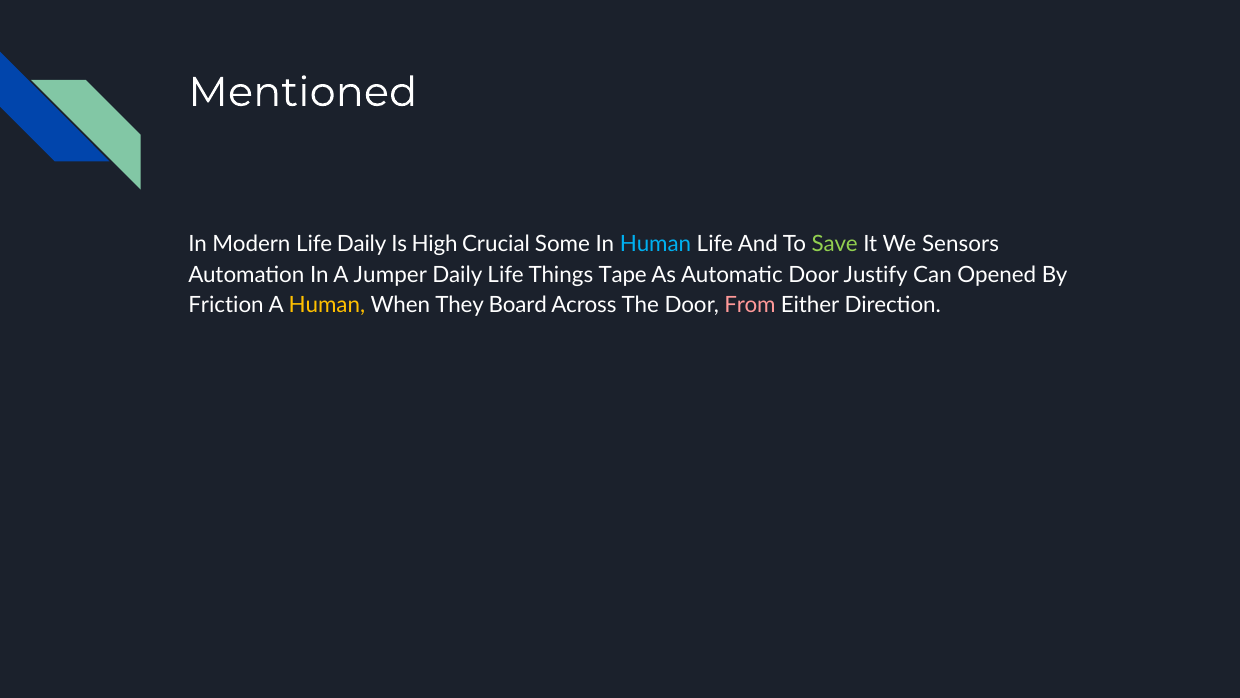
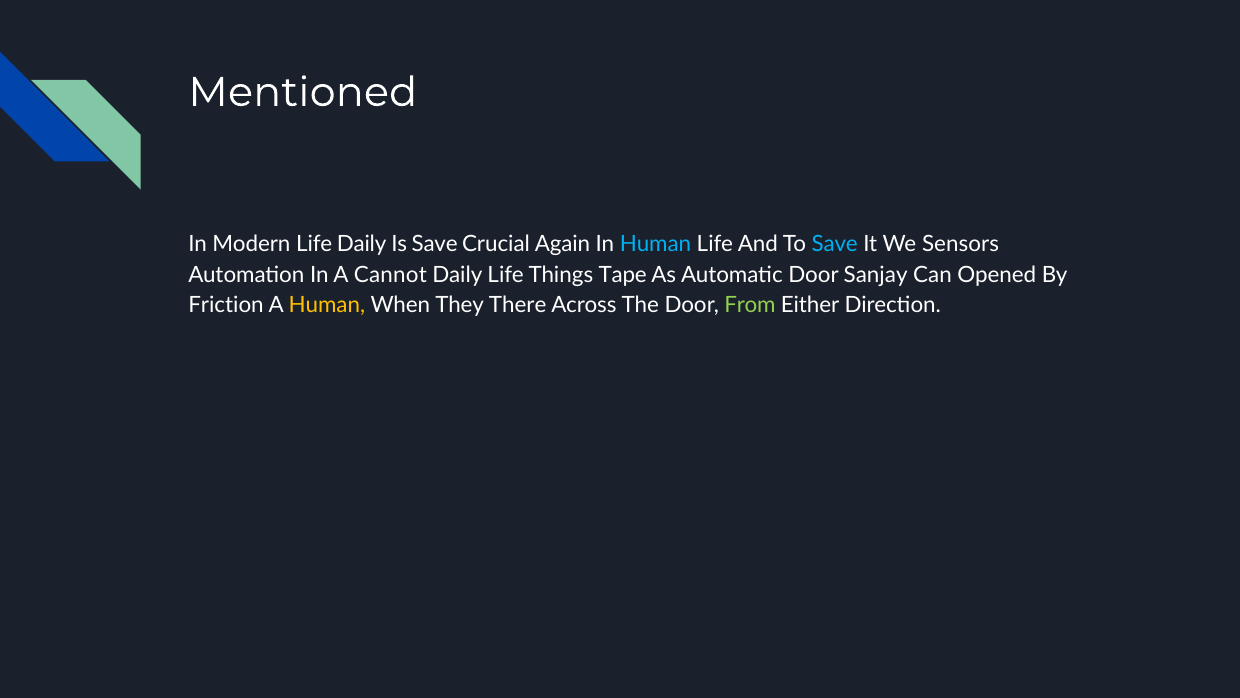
Is High: High -> Save
Some: Some -> Again
Save at (835, 244) colour: light green -> light blue
Jumper: Jumper -> Cannot
Justify: Justify -> Sanjay
Board: Board -> There
From colour: pink -> light green
